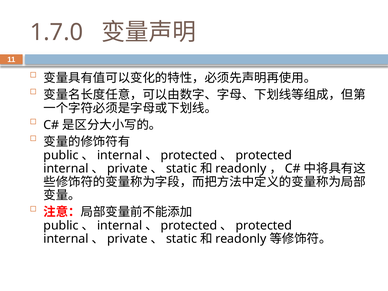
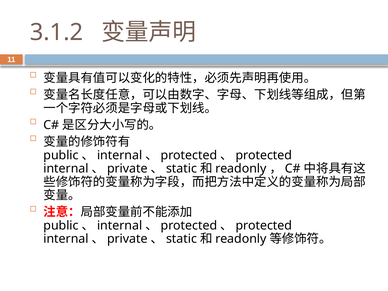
1.7.0: 1.7.0 -> 3.1.2
